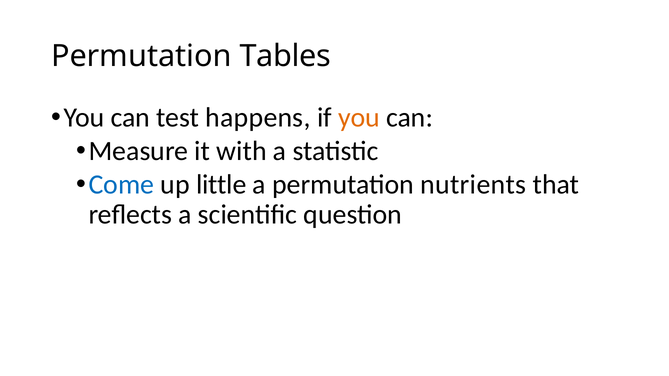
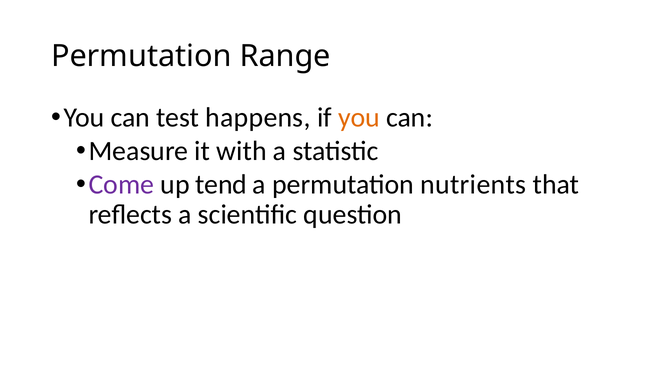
Tables: Tables -> Range
Come colour: blue -> purple
little: little -> tend
